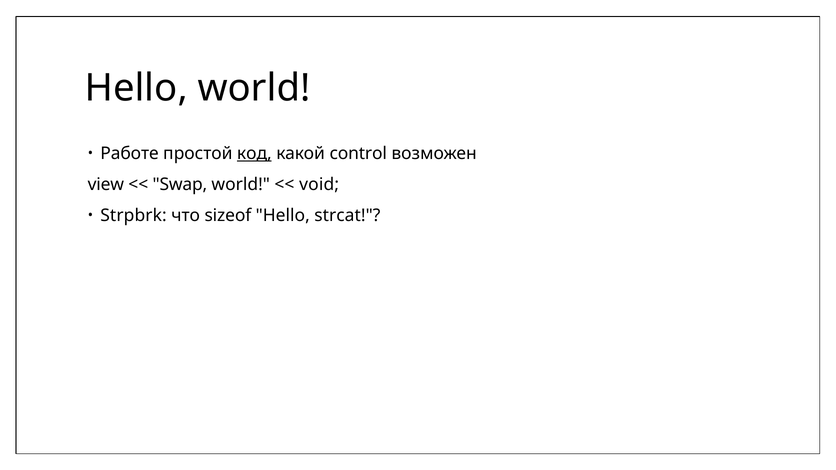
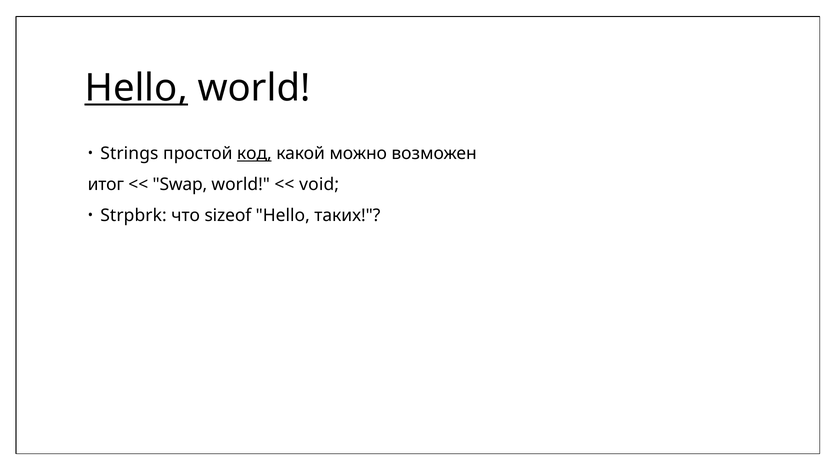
Hello at (136, 88) underline: none -> present
Работе: Работе -> Strings
control: control -> можно
view: view -> итог
strcat: strcat -> таких
